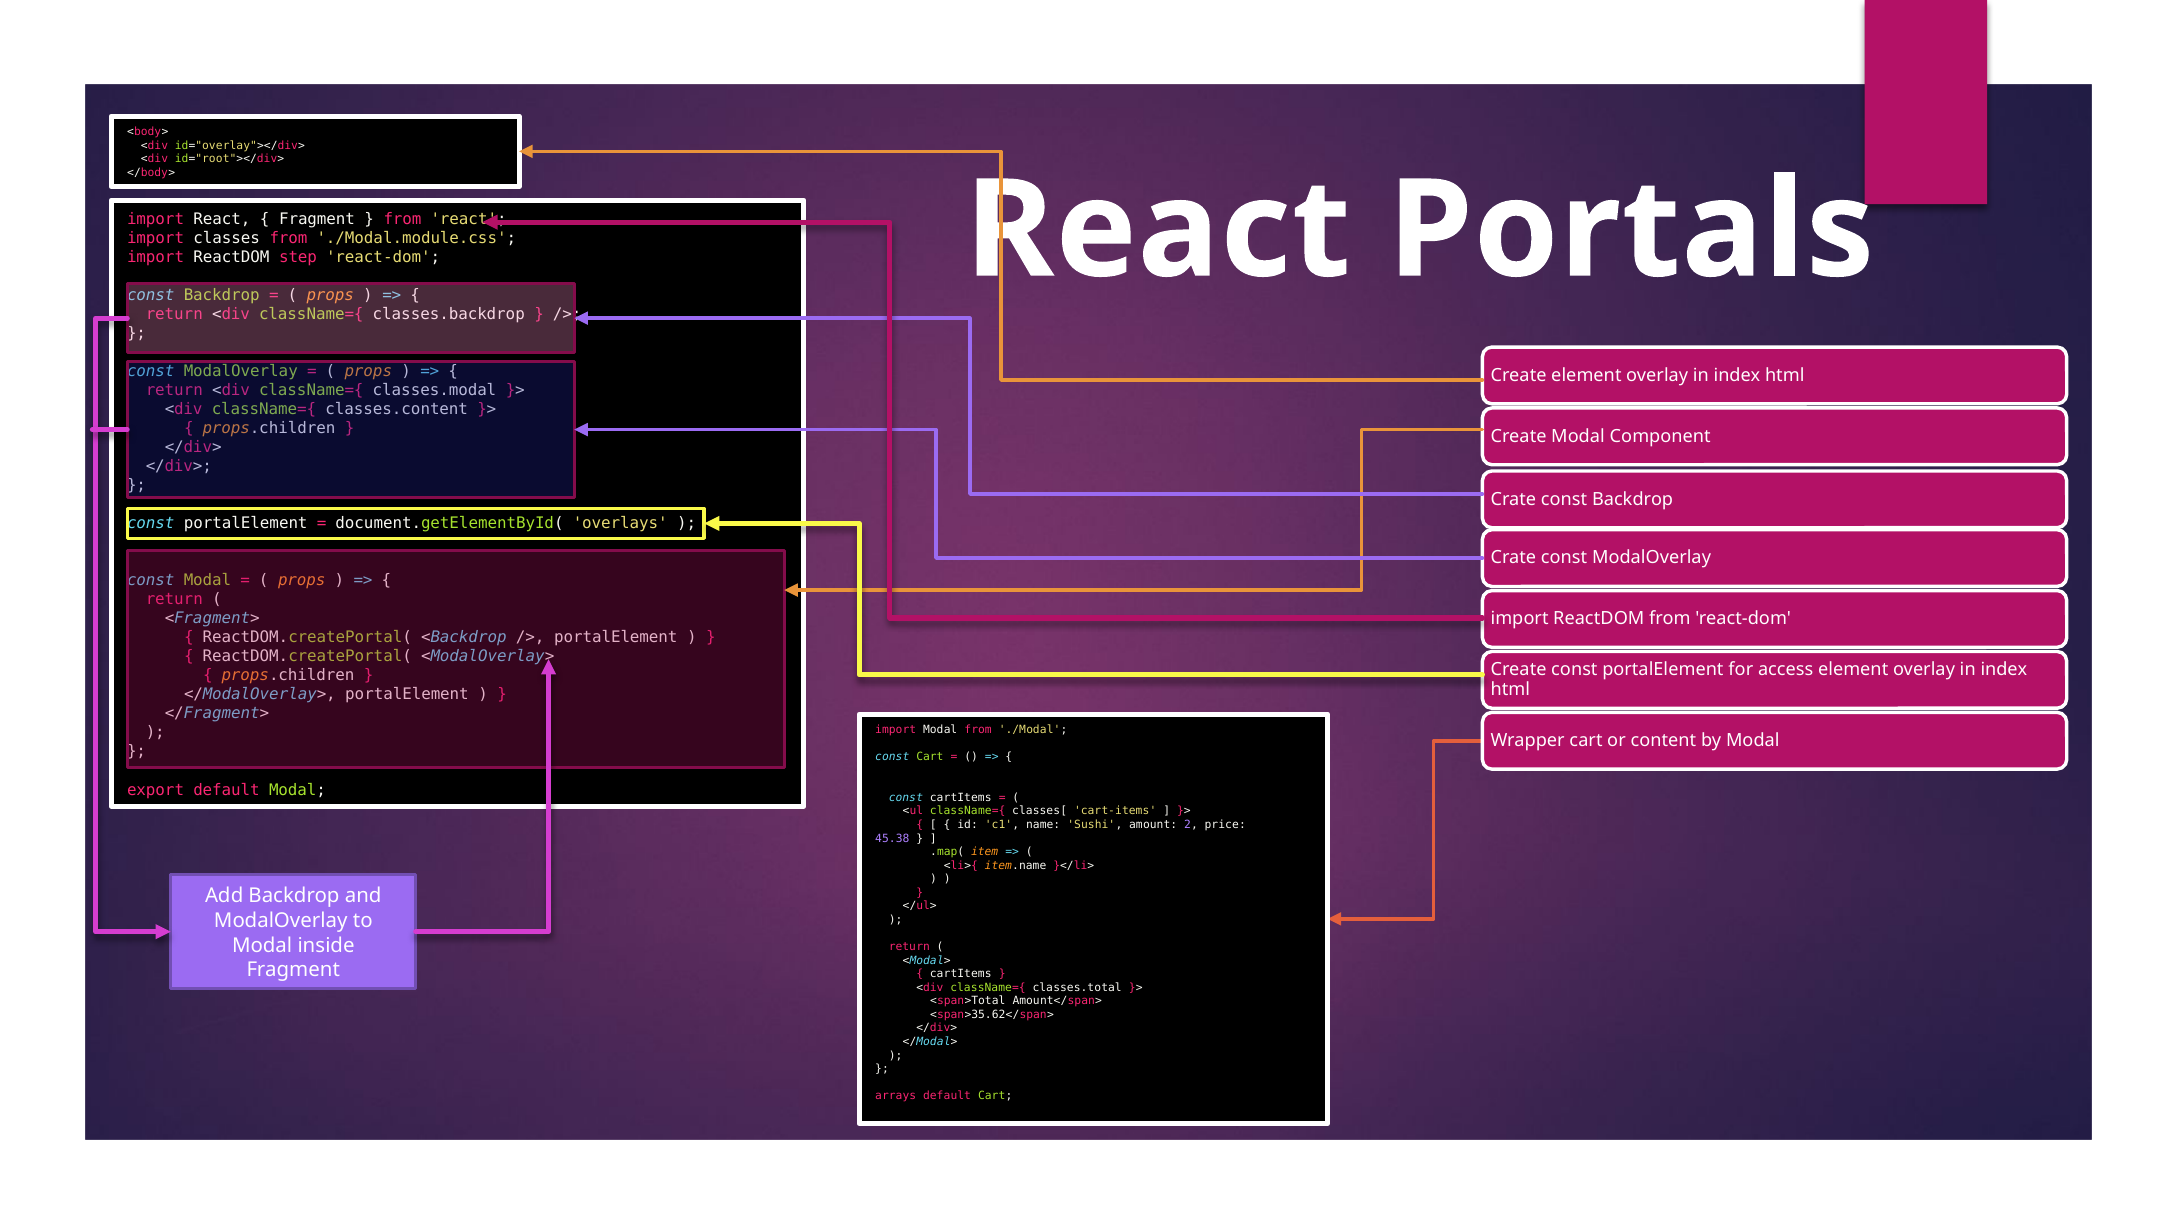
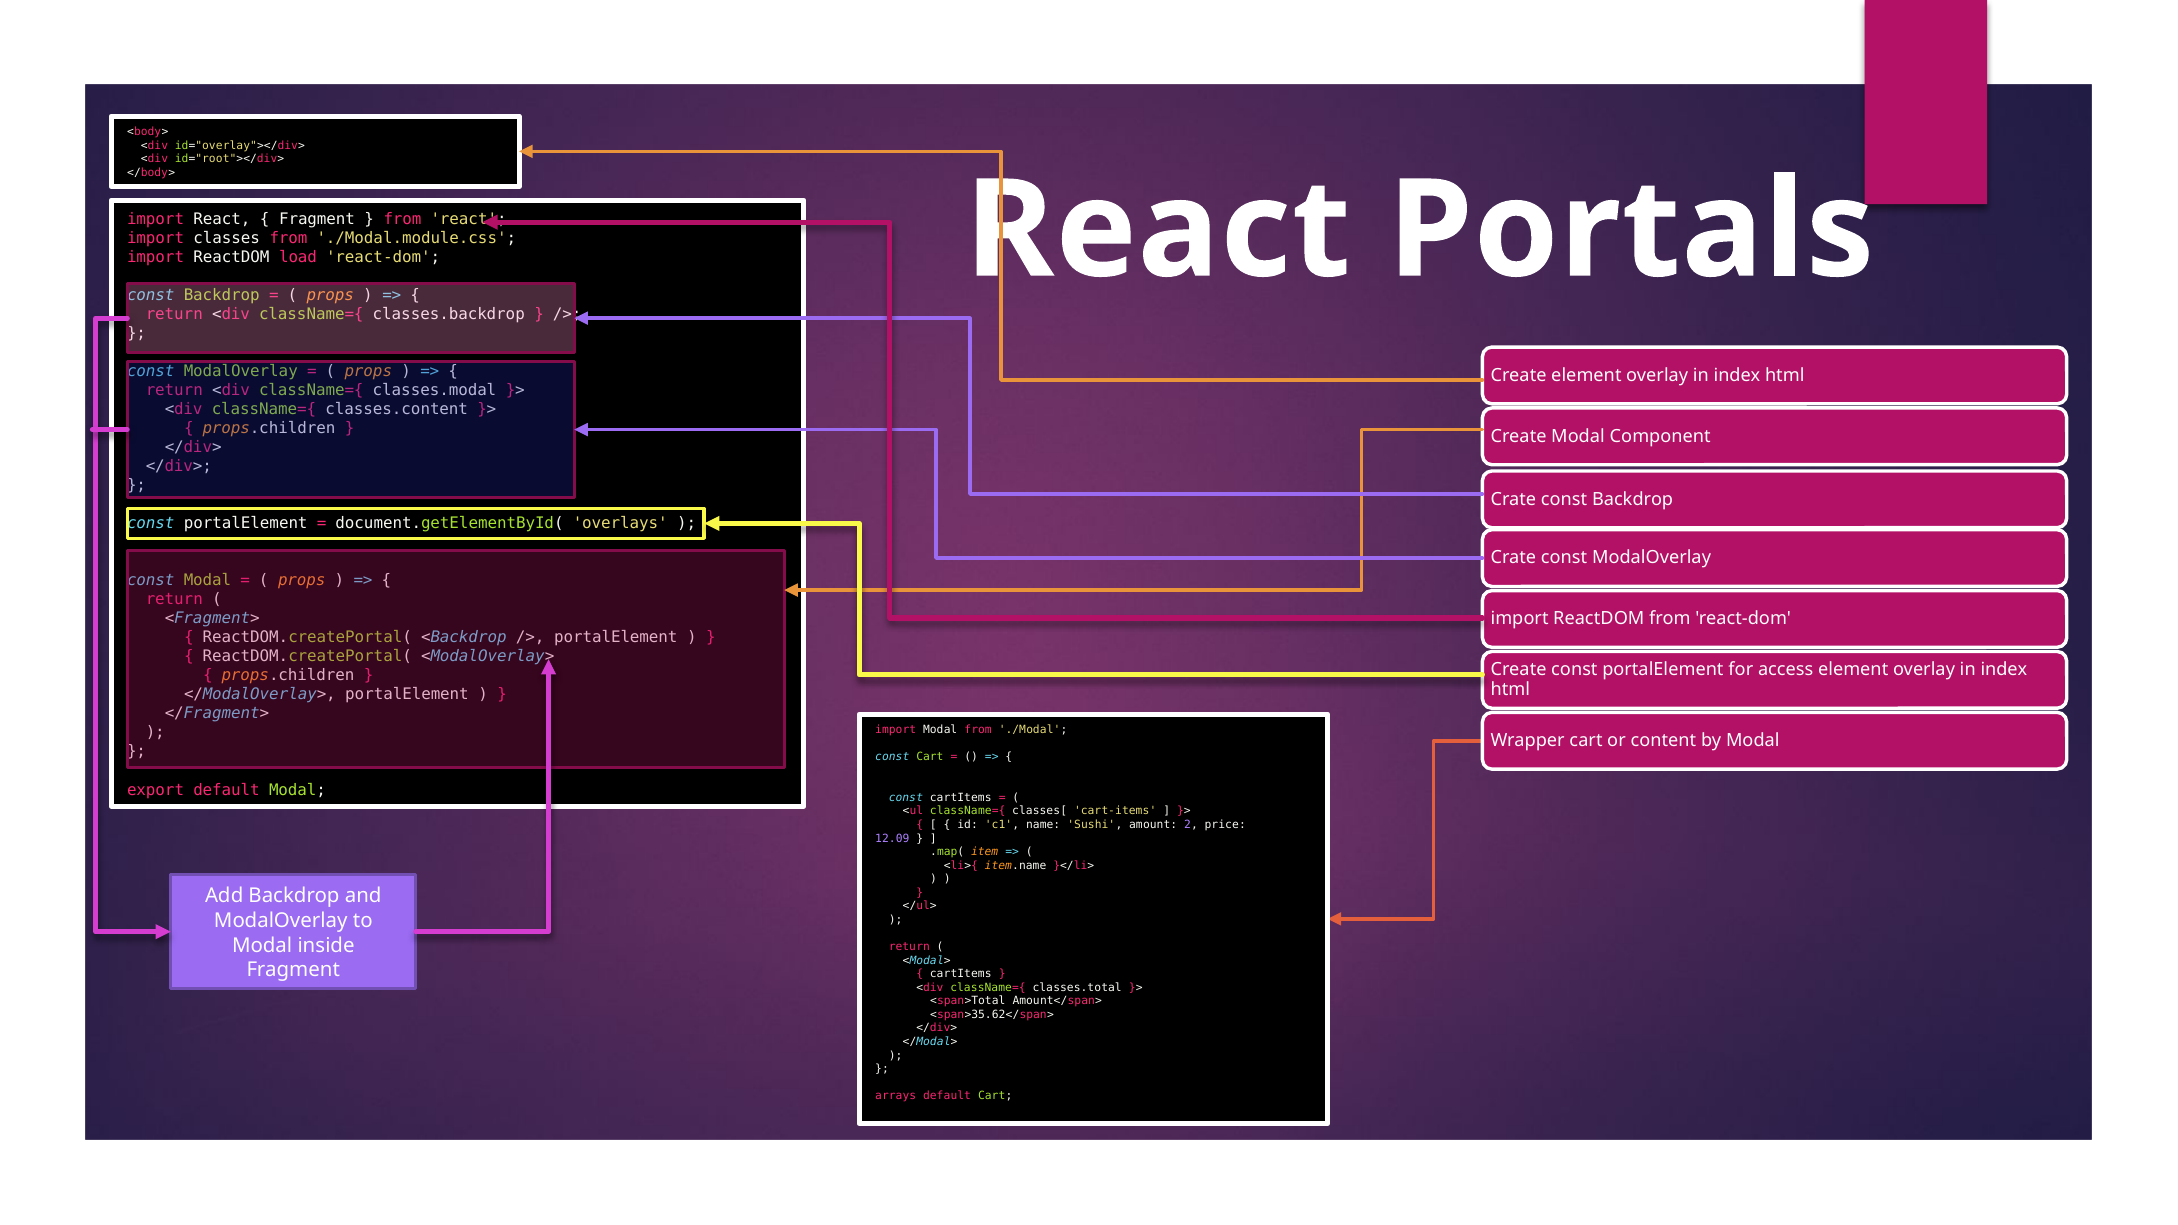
step: step -> load
45.38: 45.38 -> 12.09
